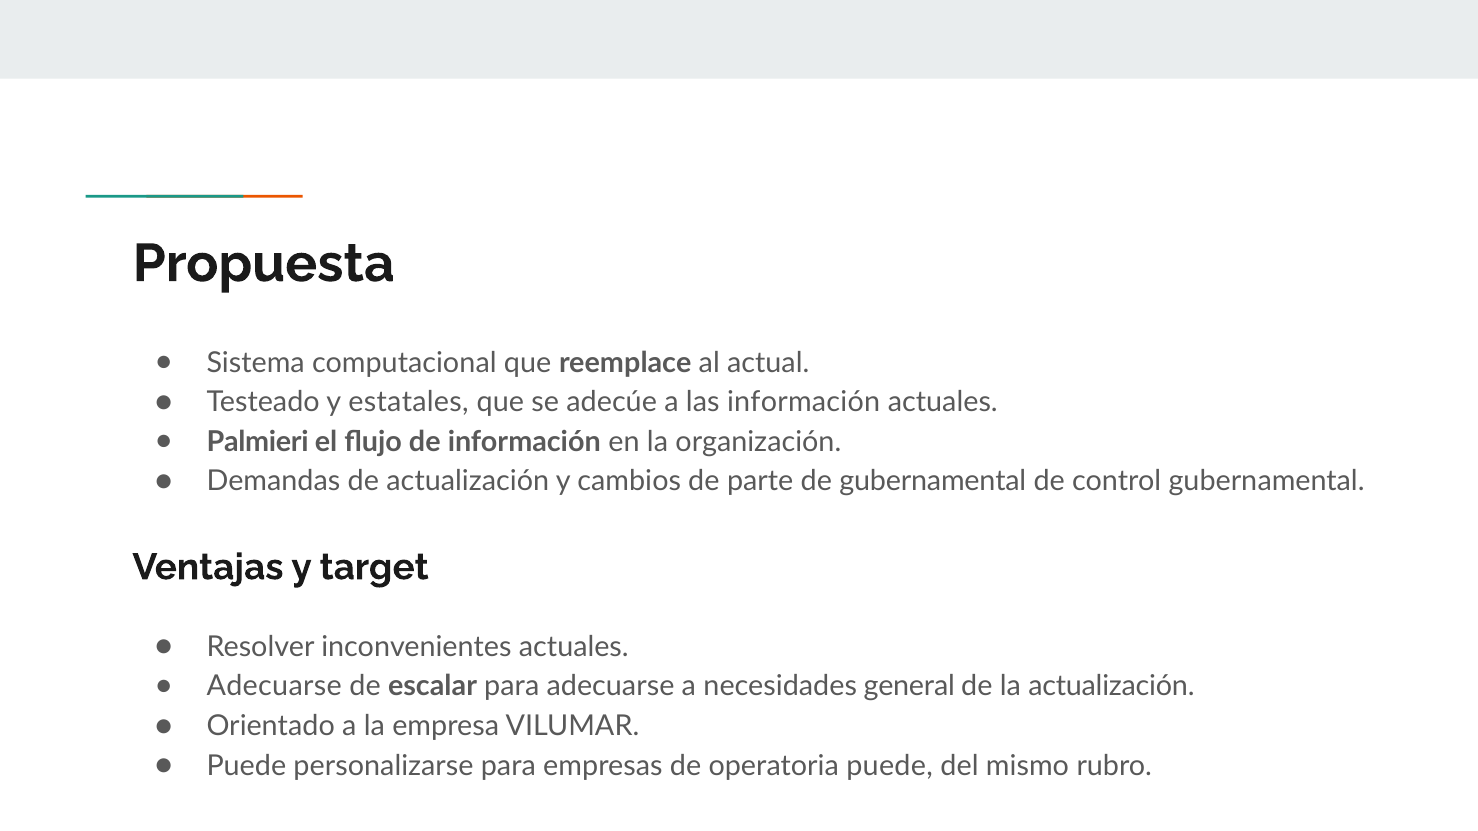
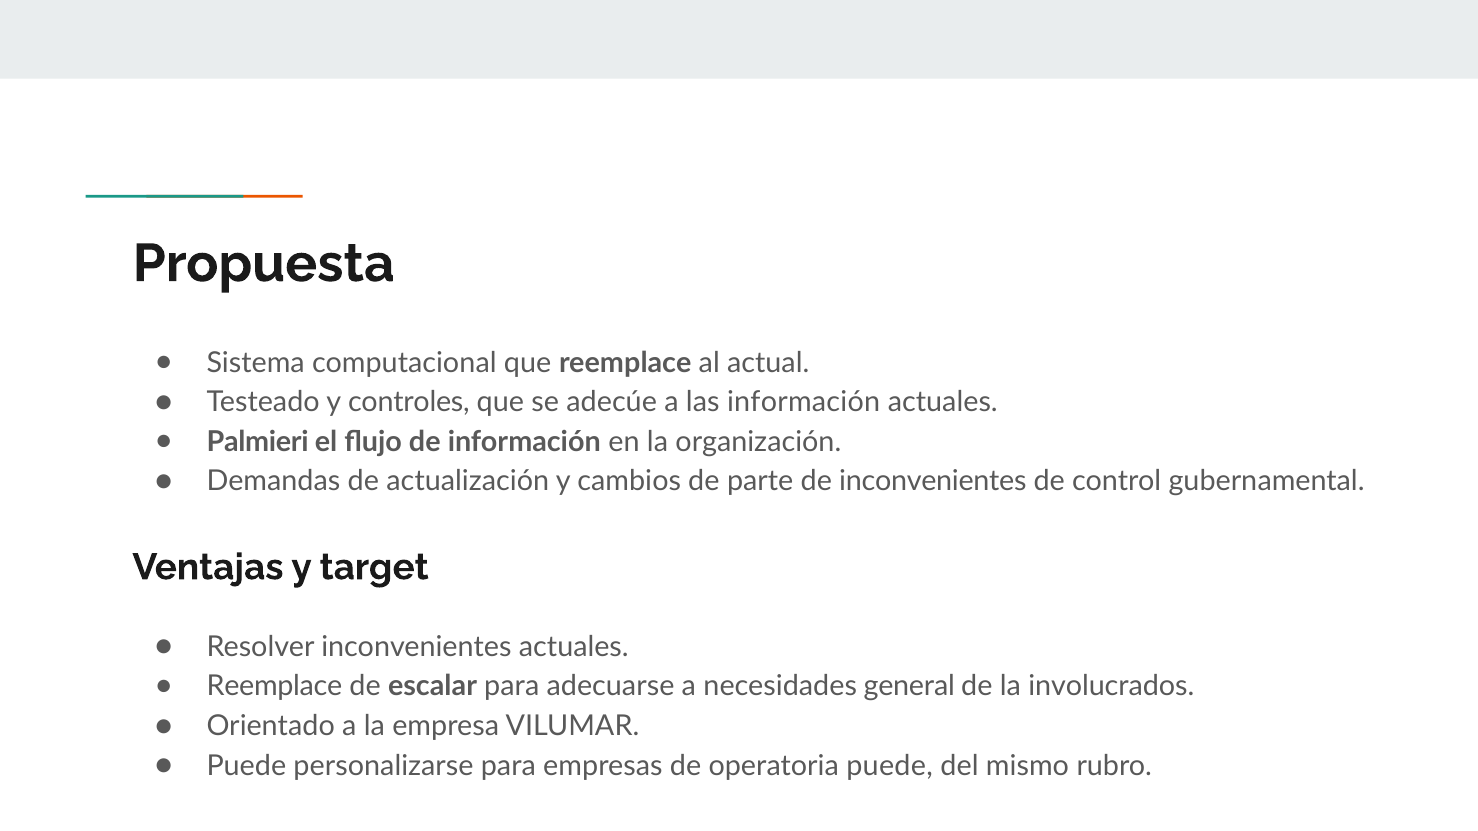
estatales: estatales -> controles
de gubernamental: gubernamental -> inconvenientes
Adecuarse at (274, 687): Adecuarse -> Reemplace
la actualización: actualización -> involucrados
